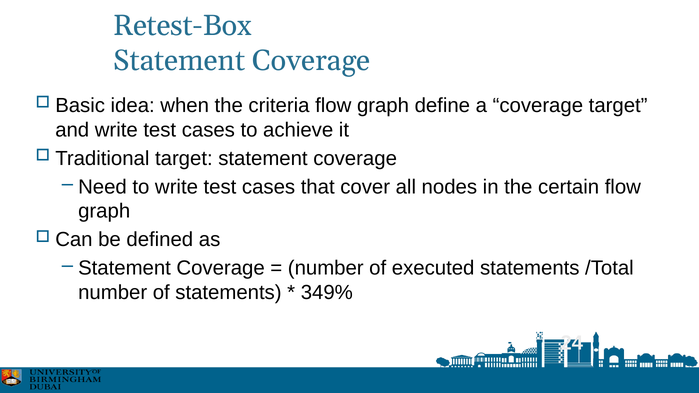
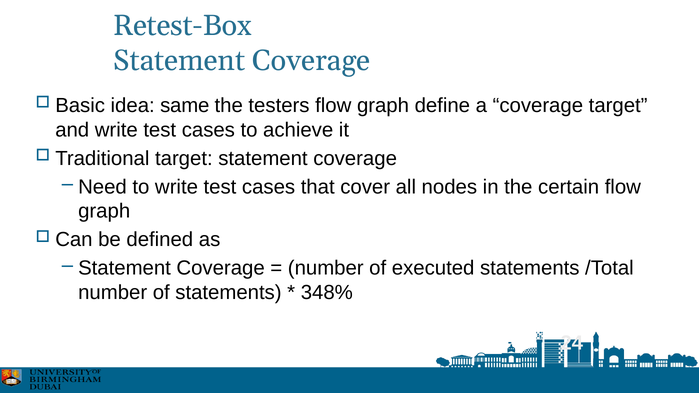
when: when -> same
criteria: criteria -> testers
349%: 349% -> 348%
